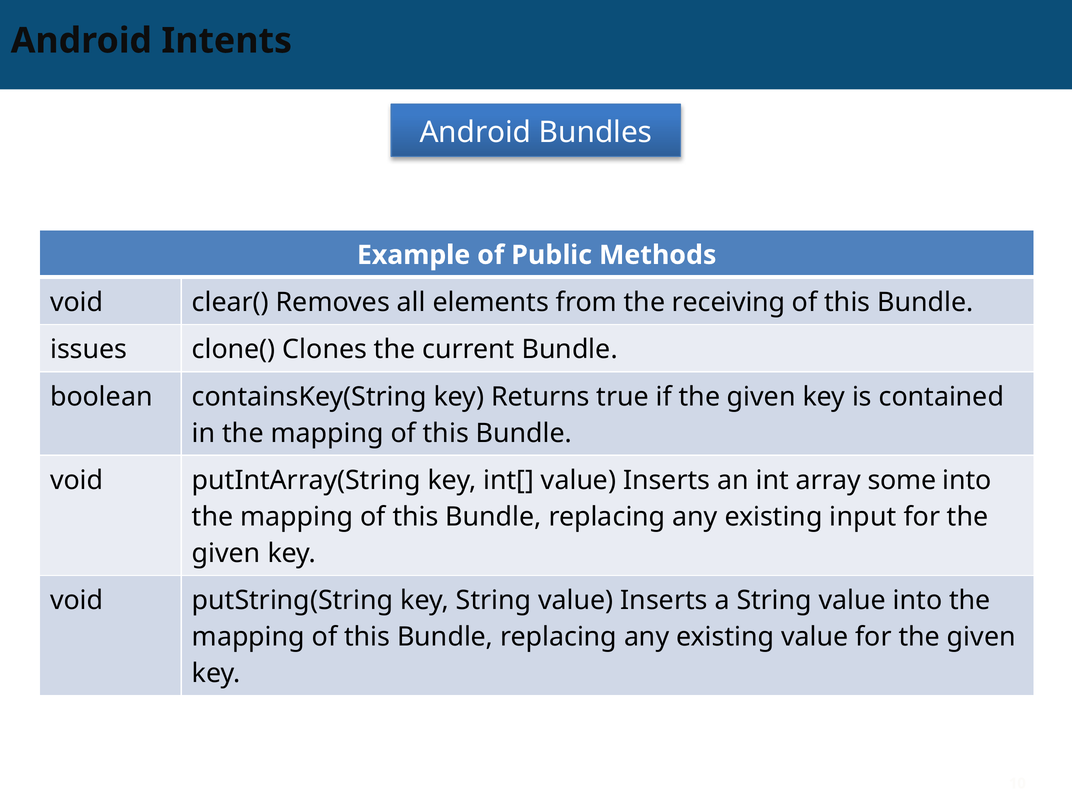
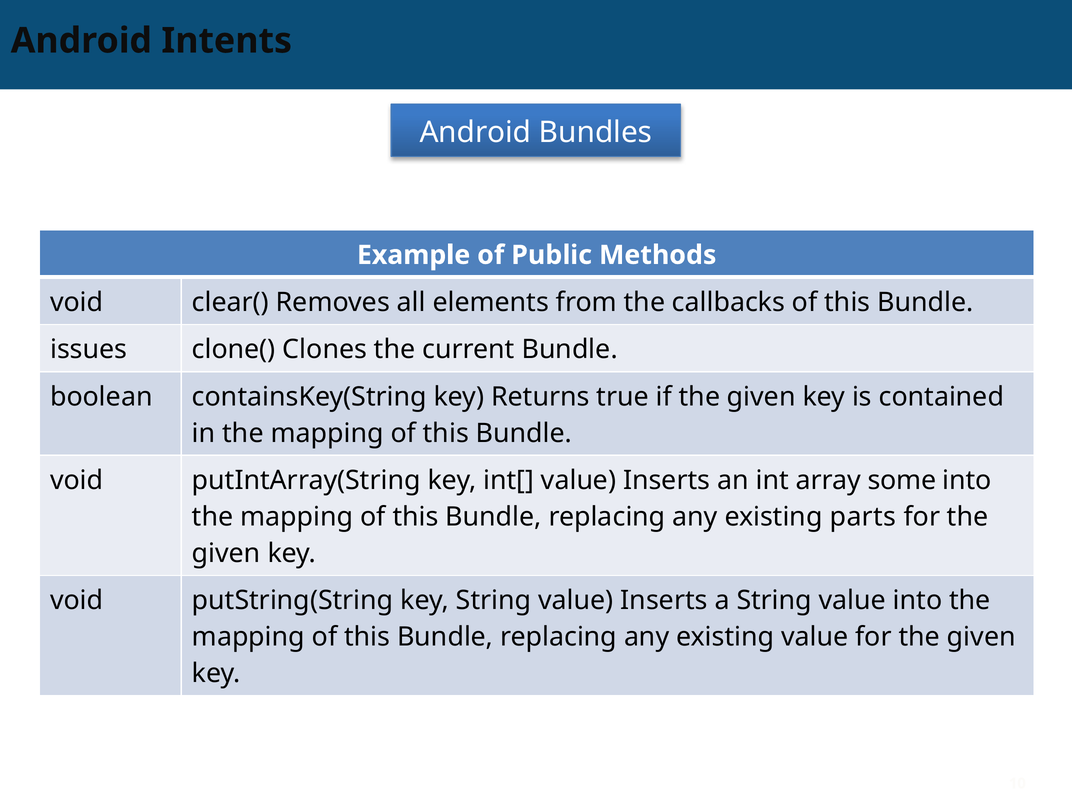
receiving: receiving -> callbacks
input: input -> parts
